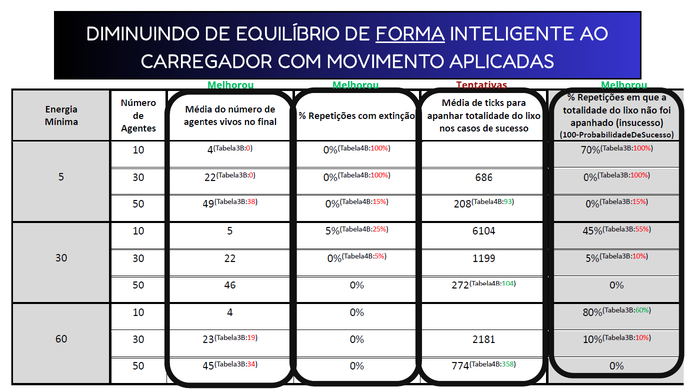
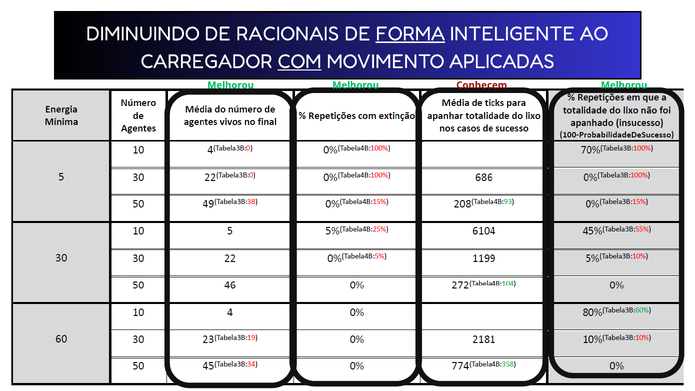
EQUILÍBRIO: EQUILÍBRIO -> RACIONAIS
COM underline: none -> present
Tentativas: Tentativas -> Conhecem
